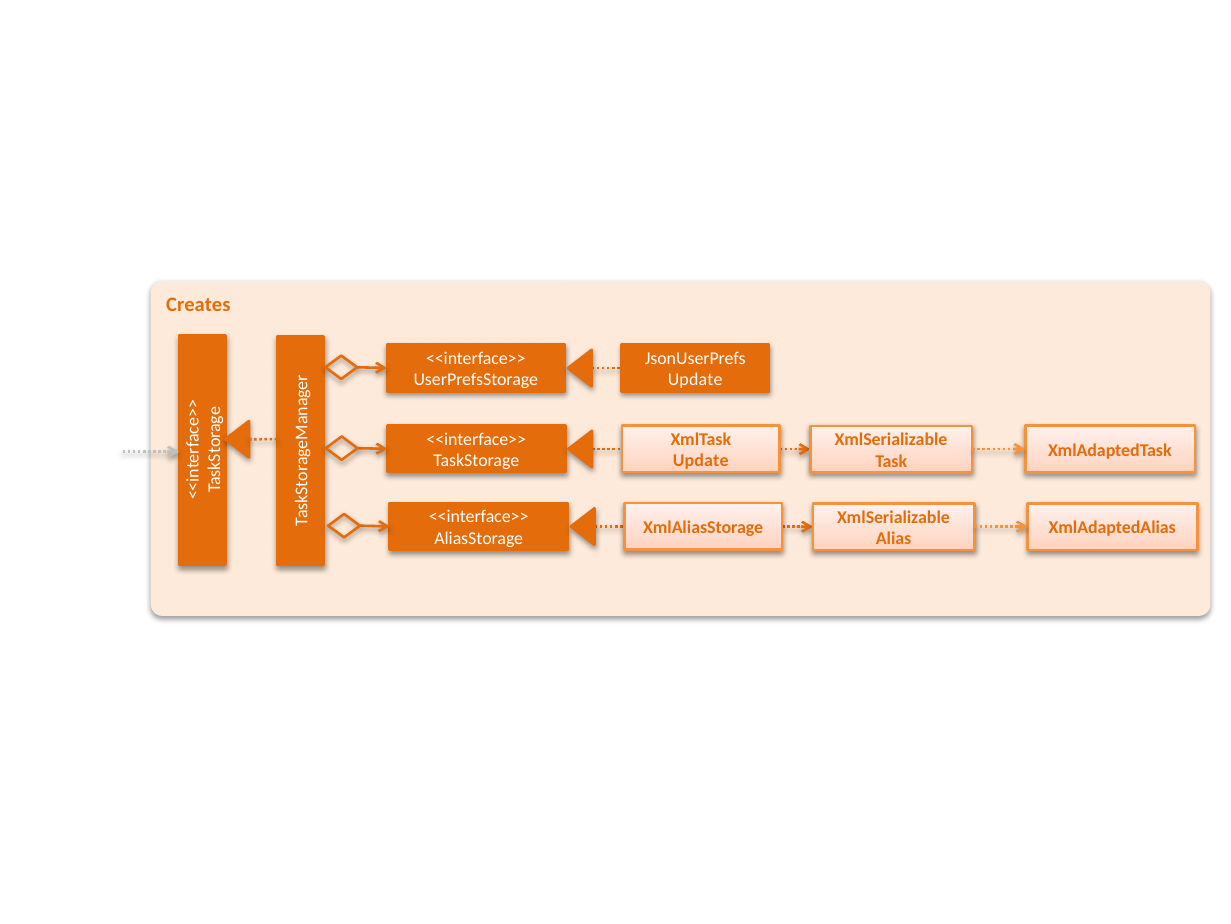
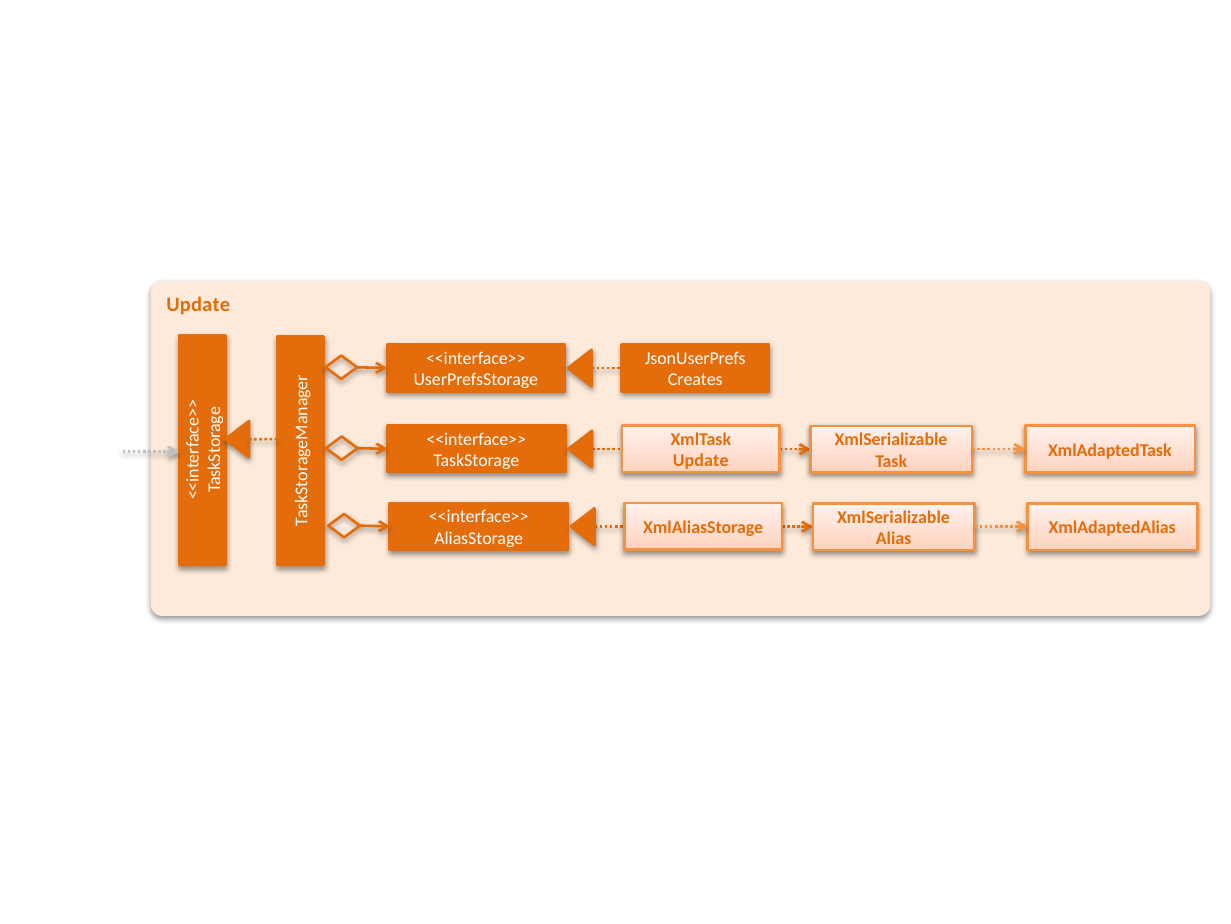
Creates at (198, 304): Creates -> Update
Update at (695, 380): Update -> Creates
